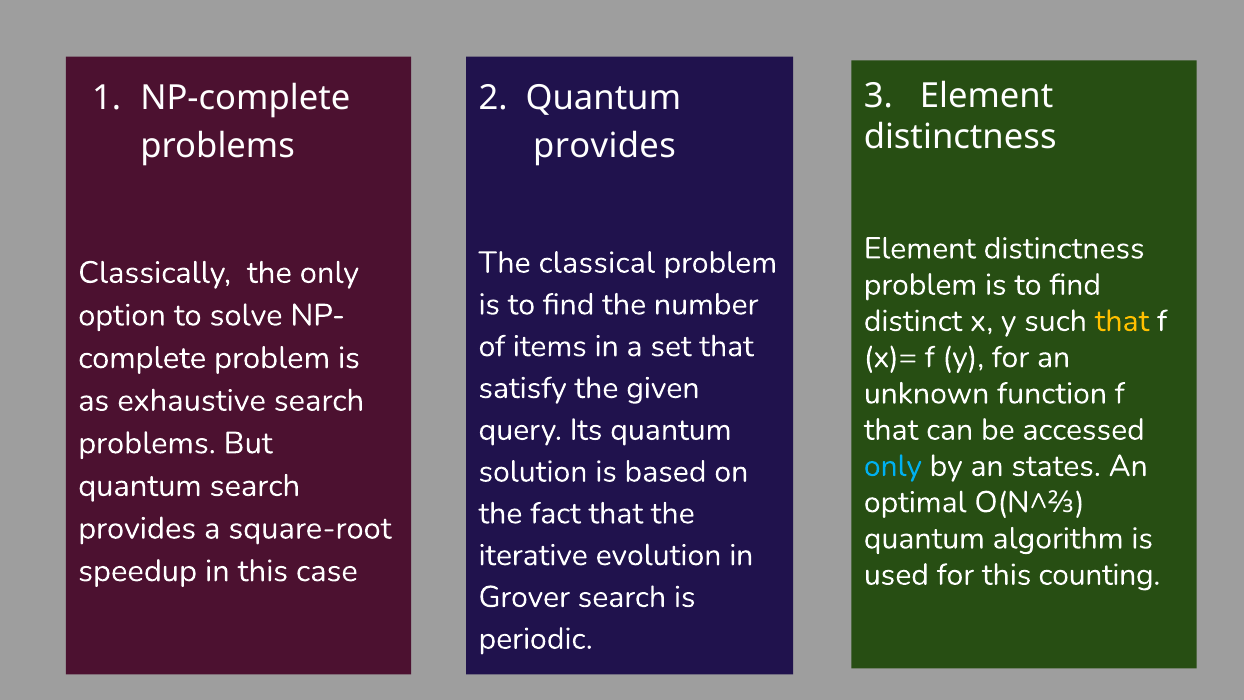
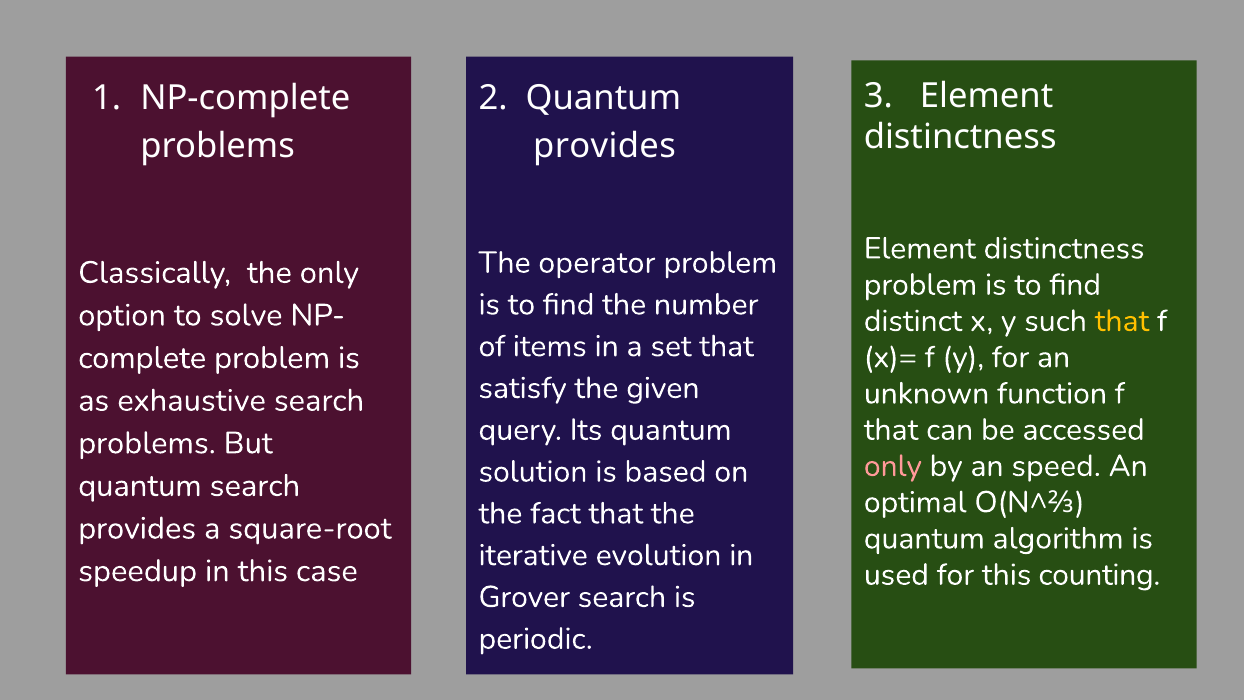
classical: classical -> operator
only at (893, 466) colour: light blue -> pink
states: states -> speed
